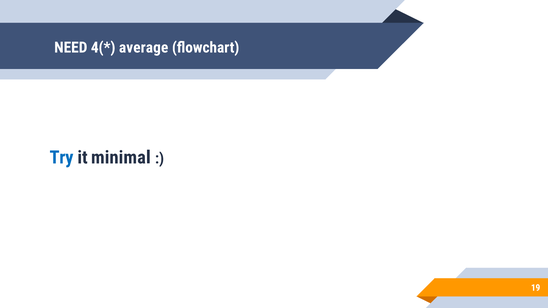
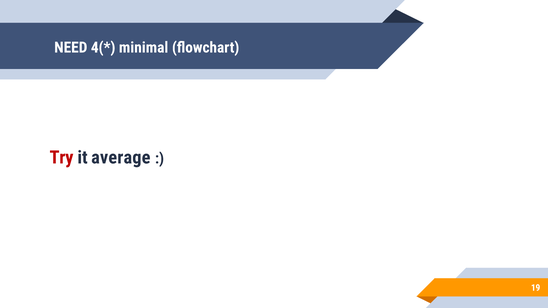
average: average -> minimal
Try colour: blue -> red
minimal: minimal -> average
